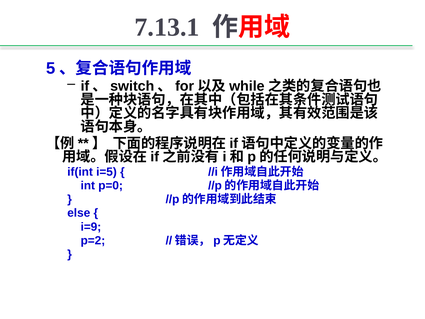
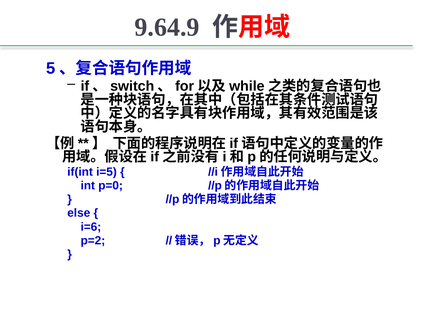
7.13.1: 7.13.1 -> 9.64.9
i=9: i=9 -> i=6
